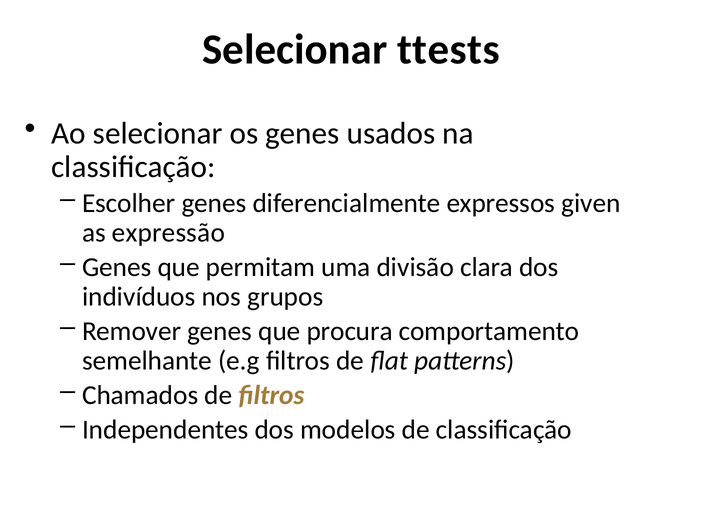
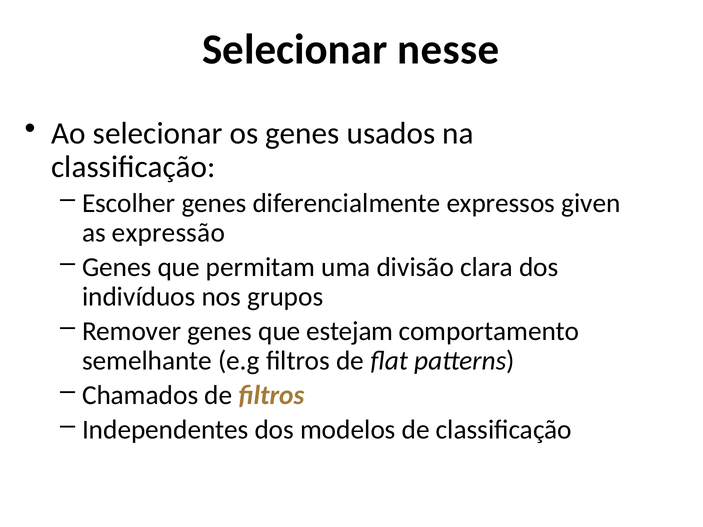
ttests: ttests -> nesse
procura: procura -> estejam
